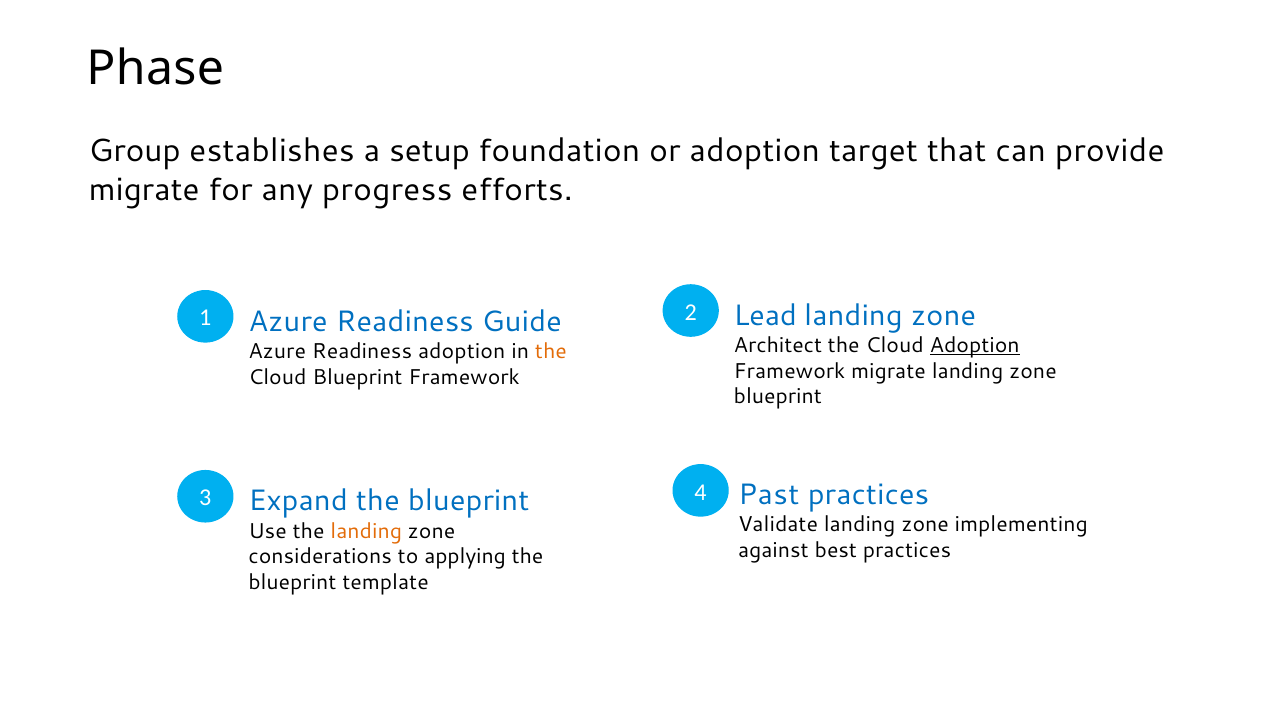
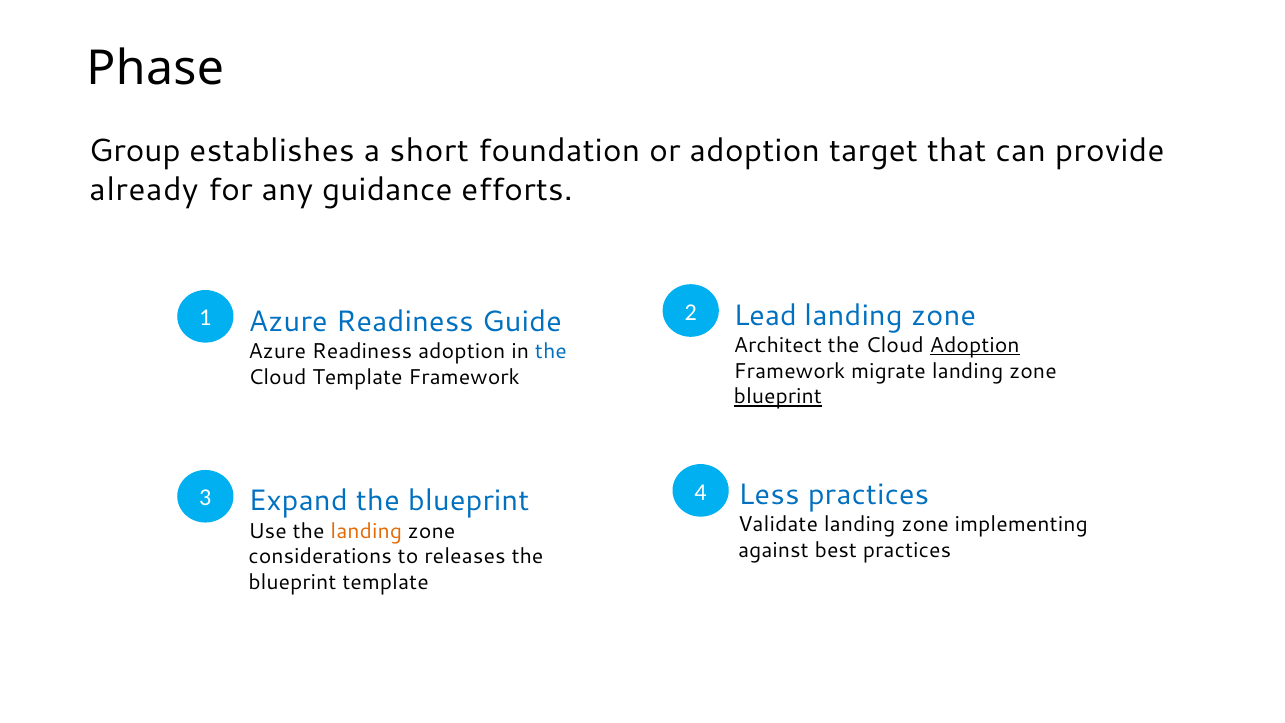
setup: setup -> short
migrate at (144, 189): migrate -> already
progress: progress -> guidance
the at (551, 351) colour: orange -> blue
Cloud Blueprint: Blueprint -> Template
blueprint at (778, 397) underline: none -> present
Past: Past -> Less
applying: applying -> releases
